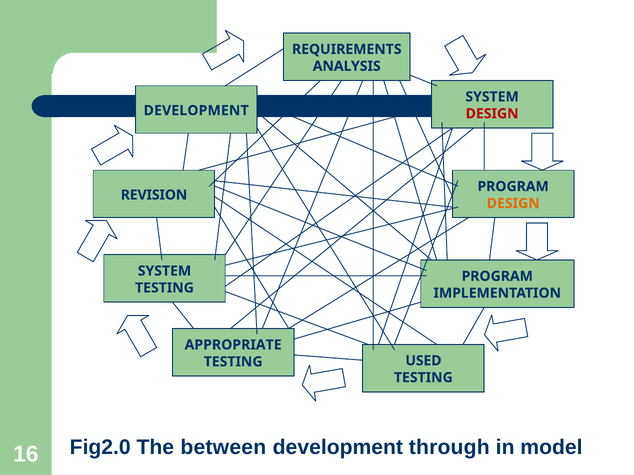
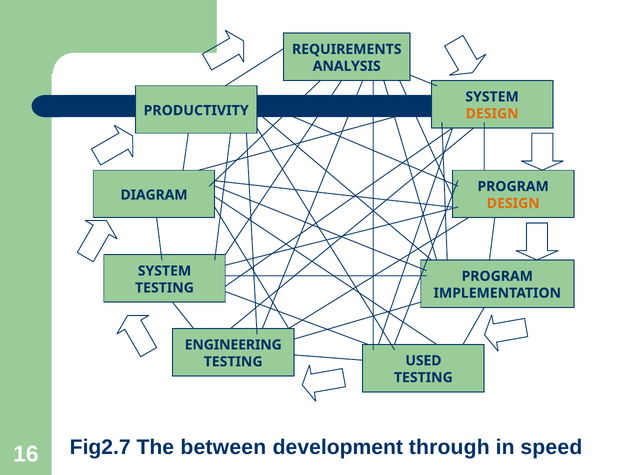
DEVELOPMENT at (196, 111): DEVELOPMENT -> PRODUCTIVITY
DESIGN at (492, 114) colour: red -> orange
REVISION: REVISION -> DIAGRAM
APPROPRIATE: APPROPRIATE -> ENGINEERING
Fig2.0: Fig2.0 -> Fig2.7
model: model -> speed
